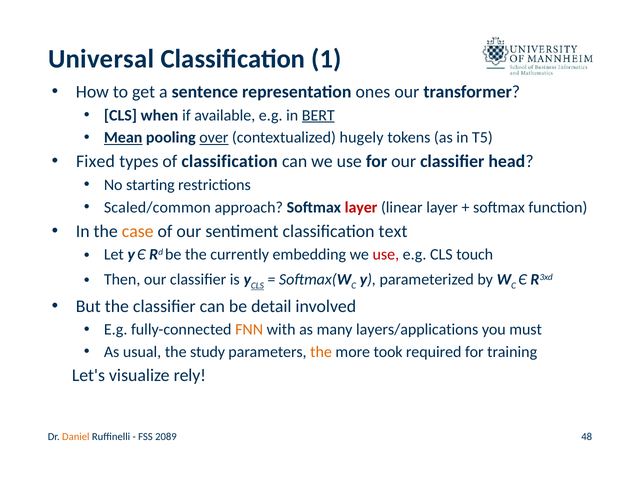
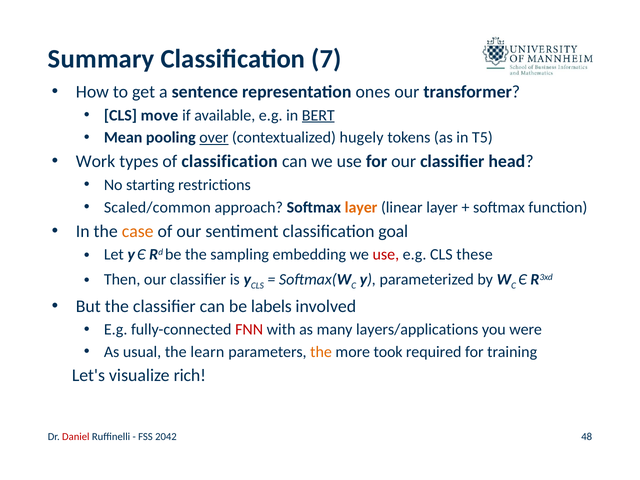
Universal: Universal -> Summary
1: 1 -> 7
when: when -> move
Mean underline: present -> none
Fixed: Fixed -> Work
layer at (361, 207) colour: red -> orange
text: text -> goal
currently: currently -> sampling
touch: touch -> these
CLS at (257, 286) underline: present -> none
detail: detail -> labels
FNN colour: orange -> red
must: must -> were
study: study -> learn
rely: rely -> rich
Daniel colour: orange -> red
2089: 2089 -> 2042
